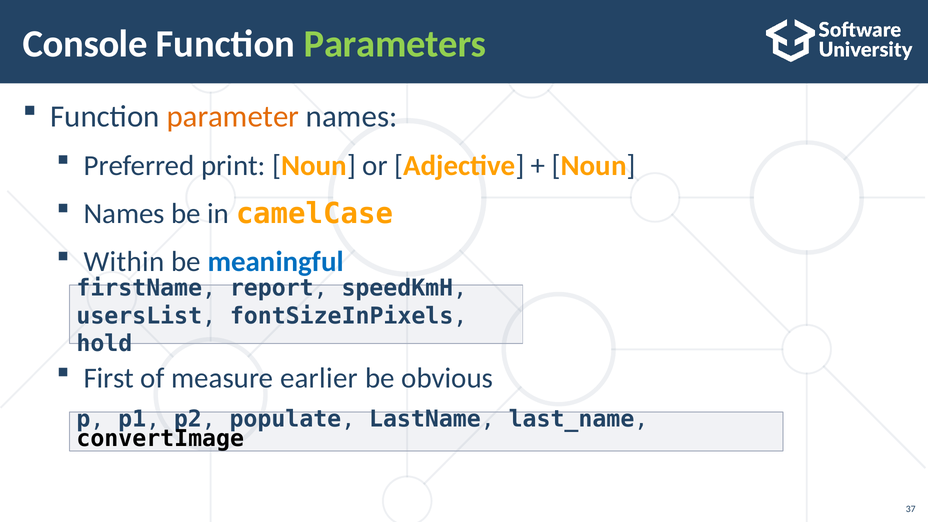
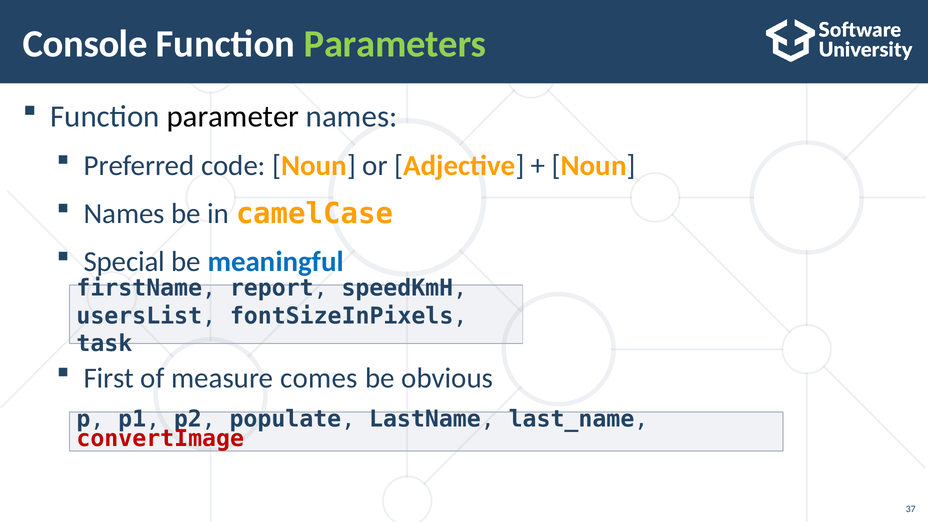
parameter colour: orange -> black
print: print -> code
Within: Within -> Special
hold: hold -> task
earlier: earlier -> comes
convertImage colour: black -> red
